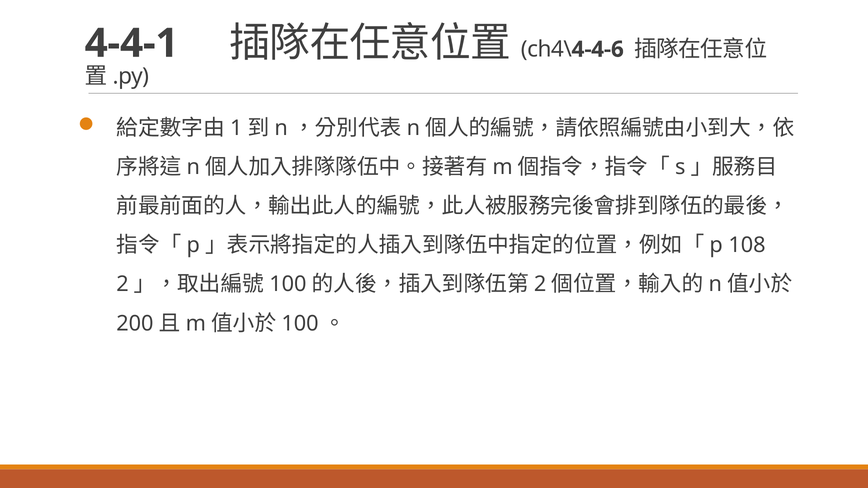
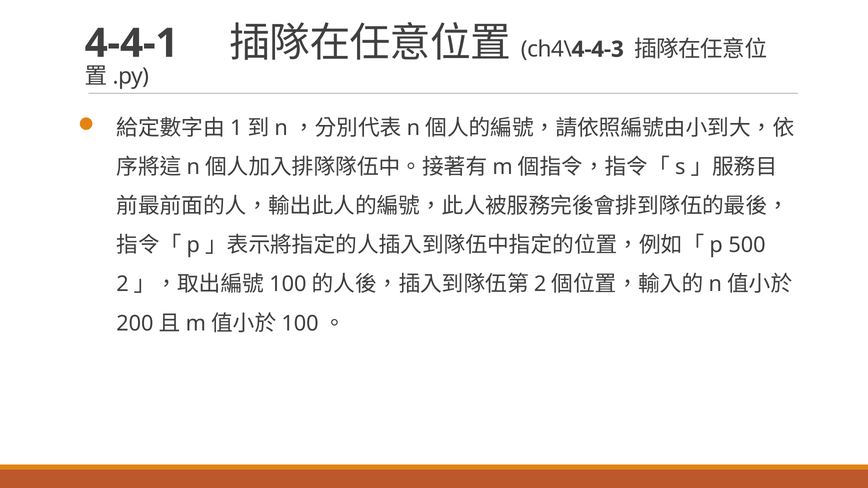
4-4-6: 4-4-6 -> 4-4-3
108: 108 -> 500
